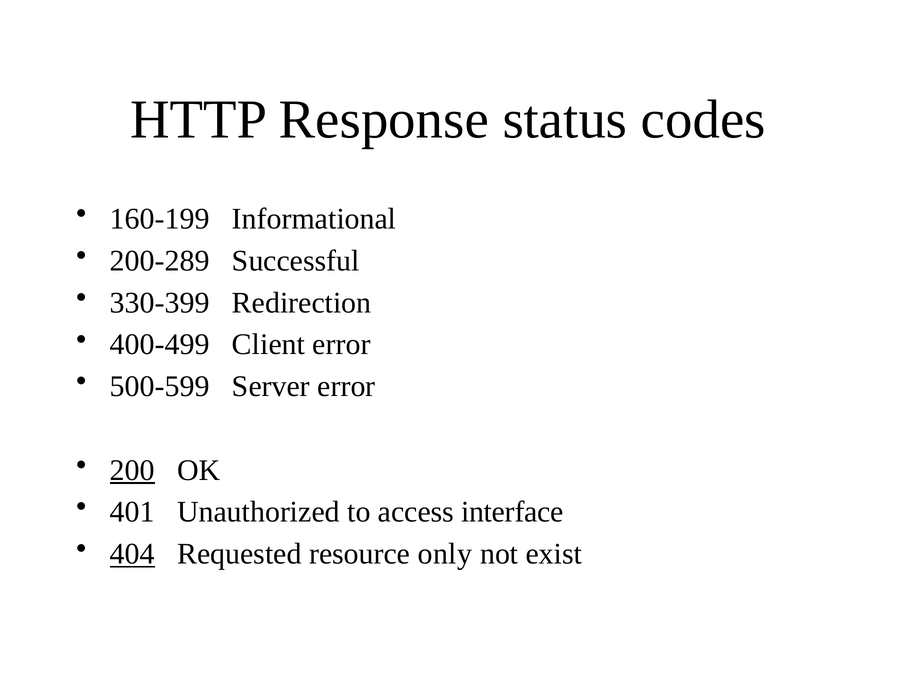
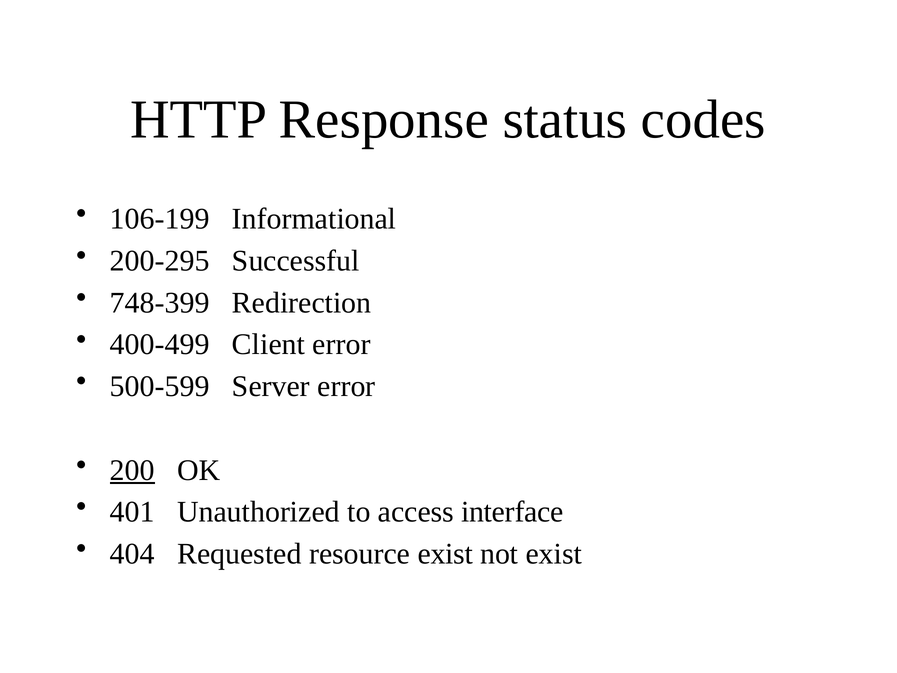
160-199: 160-199 -> 106-199
200-289: 200-289 -> 200-295
330-399: 330-399 -> 748-399
404 underline: present -> none
resource only: only -> exist
